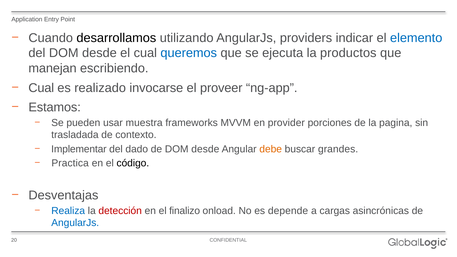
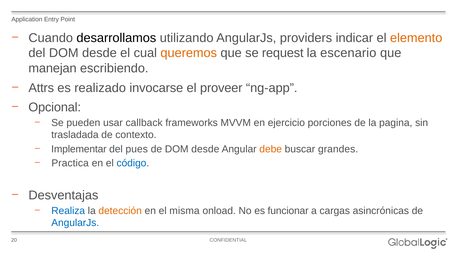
elemento colour: blue -> orange
queremos colour: blue -> orange
ejecuta: ejecuta -> request
productos: productos -> escenario
Cual at (41, 88): Cual -> Attrs
Estamos: Estamos -> Opcional
muestra: muestra -> callback
provider: provider -> ejercicio
dado: dado -> pues
código colour: black -> blue
detección colour: red -> orange
finalizo: finalizo -> misma
depende: depende -> funcionar
